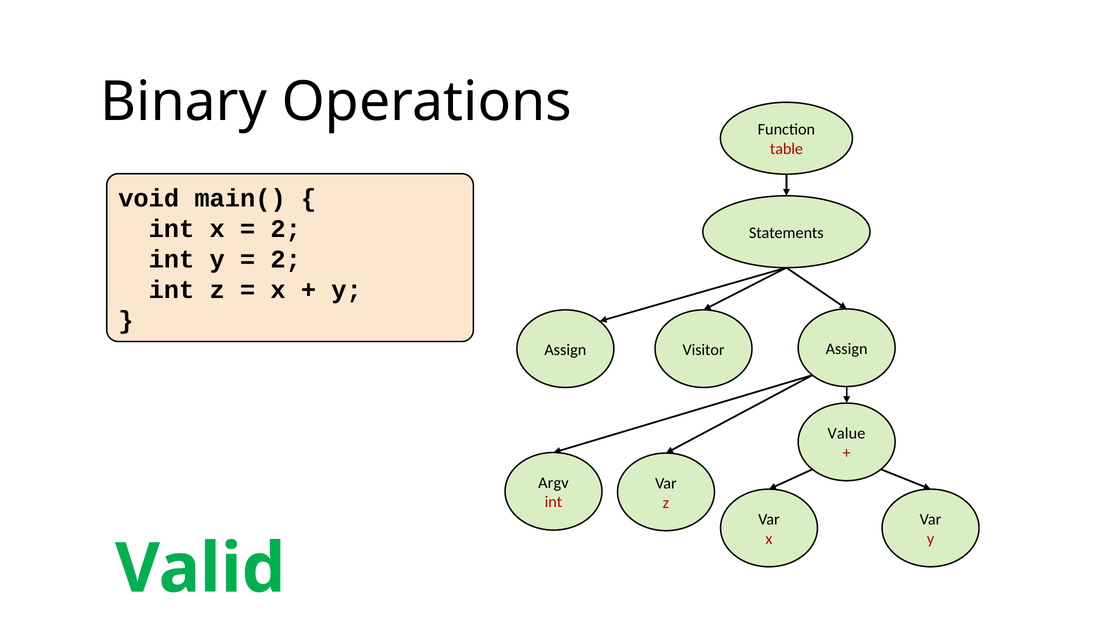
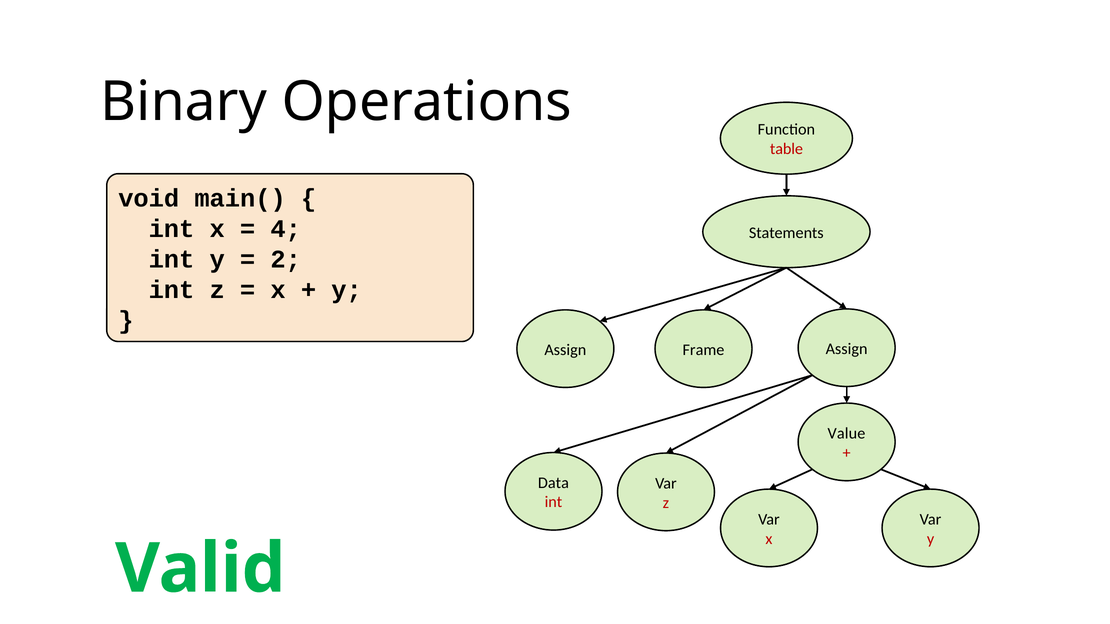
2 at (286, 229): 2 -> 4
Visitor: Visitor -> Frame
Argv: Argv -> Data
